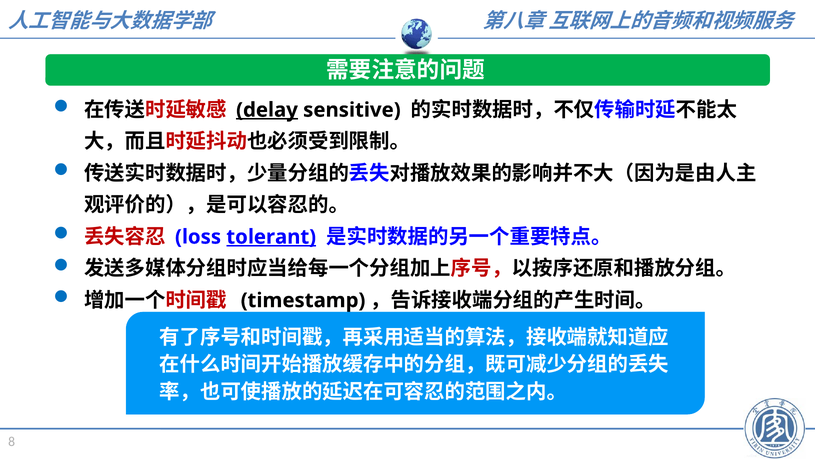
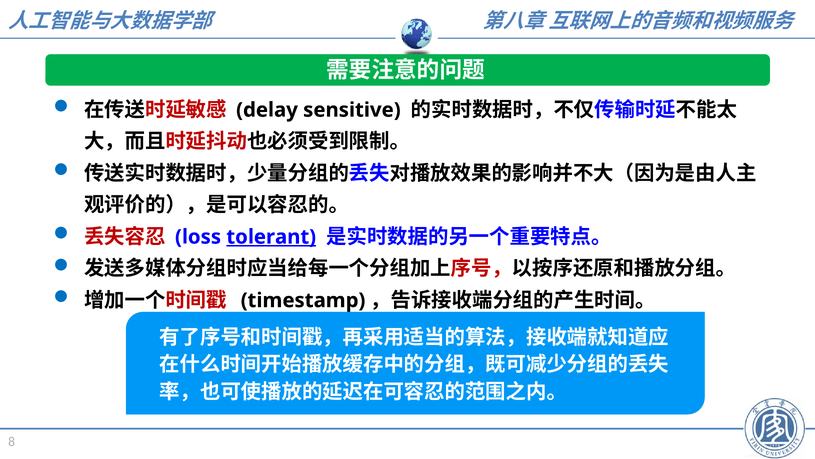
delay underline: present -> none
